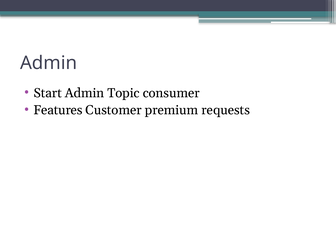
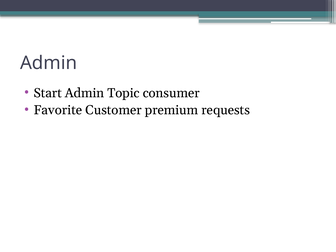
Features: Features -> Favorite
